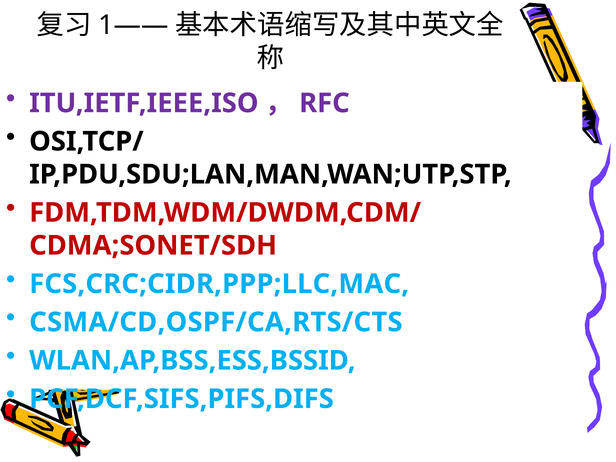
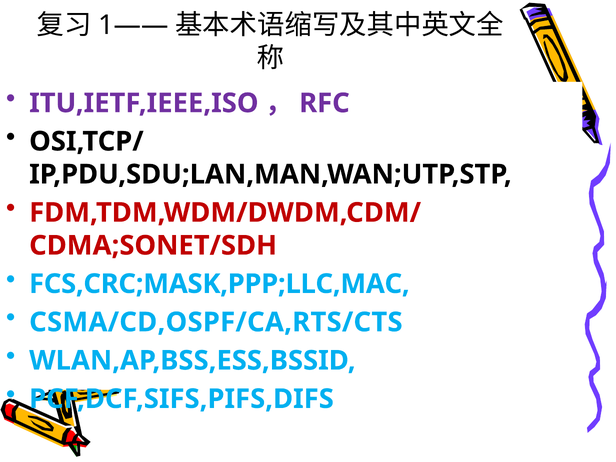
FCS,CRC;CIDR,PPP;LLC,MAC: FCS,CRC;CIDR,PPP;LLC,MAC -> FCS,CRC;MASK,PPP;LLC,MAC
